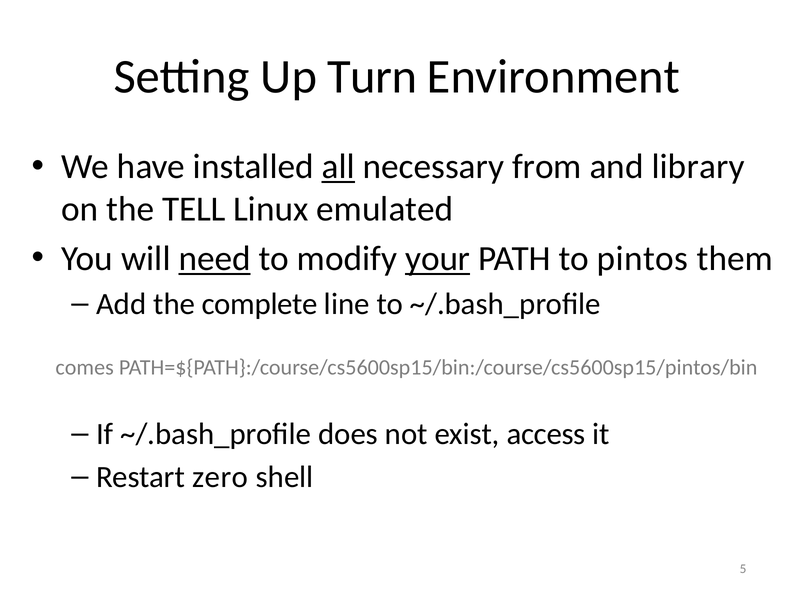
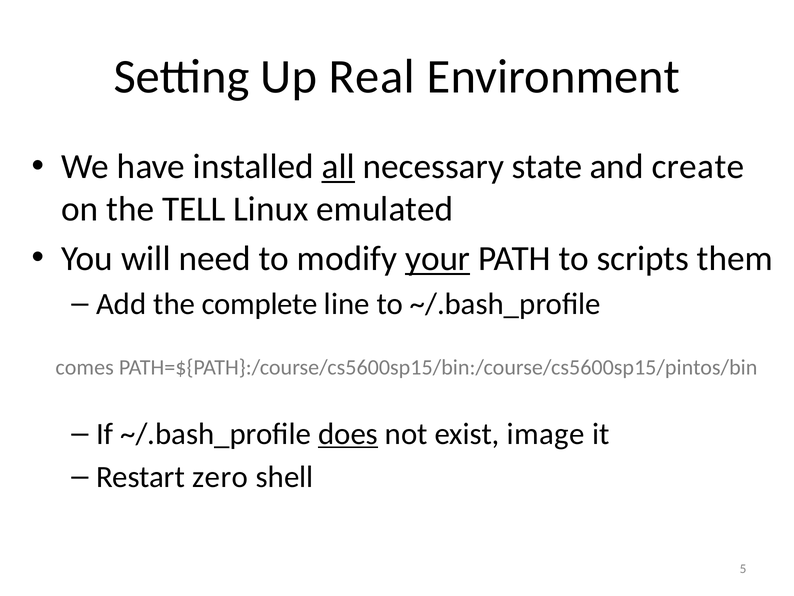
Turn: Turn -> Real
from: from -> state
library: library -> create
need underline: present -> none
pintos: pintos -> scripts
does underline: none -> present
access: access -> image
